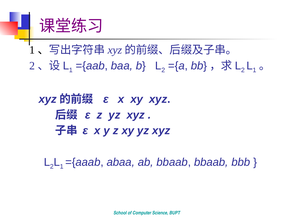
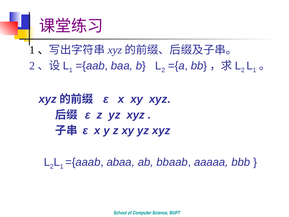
bbaab bbaab: bbaab -> aaaaa
